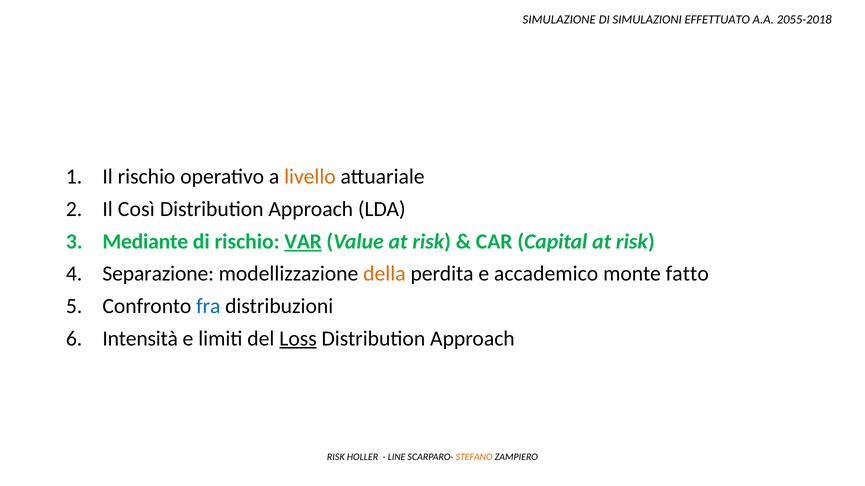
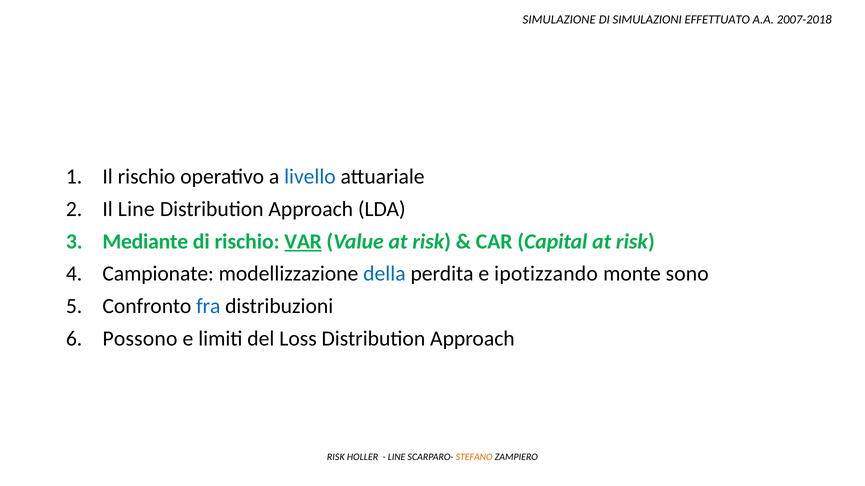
2055-2018: 2055-2018 -> 2007-2018
livello colour: orange -> blue
Il Così: Così -> Line
Separazione: Separazione -> Campionate
della colour: orange -> blue
accademico: accademico -> ipotizzando
fatto: fatto -> sono
Intensità: Intensità -> Possono
Loss underline: present -> none
